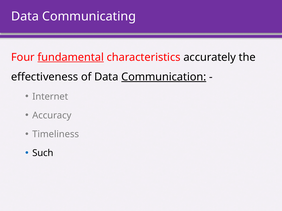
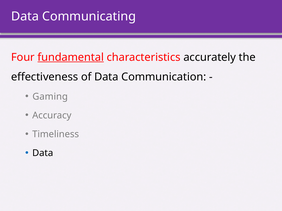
Communication underline: present -> none
Internet: Internet -> Gaming
Such at (43, 153): Such -> Data
